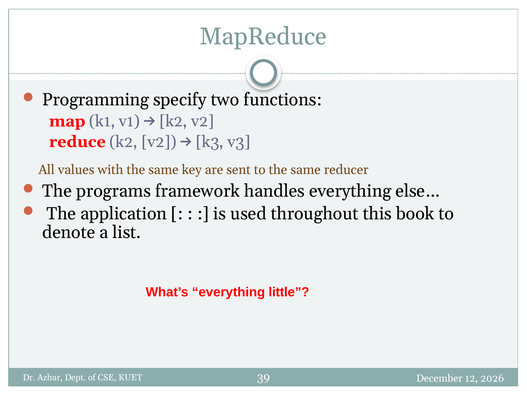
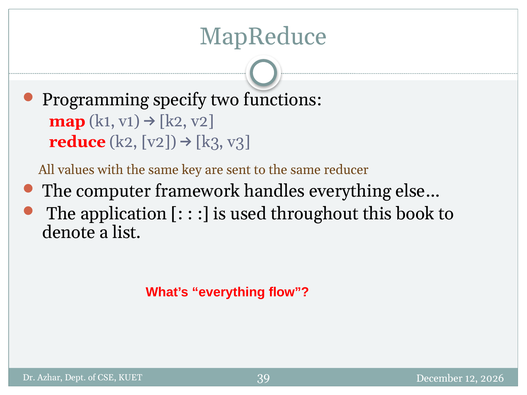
programs: programs -> computer
little: little -> flow
